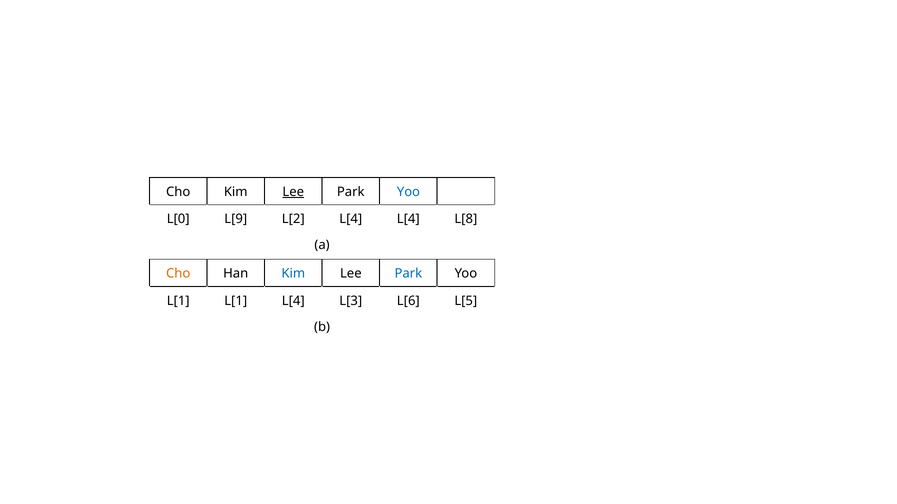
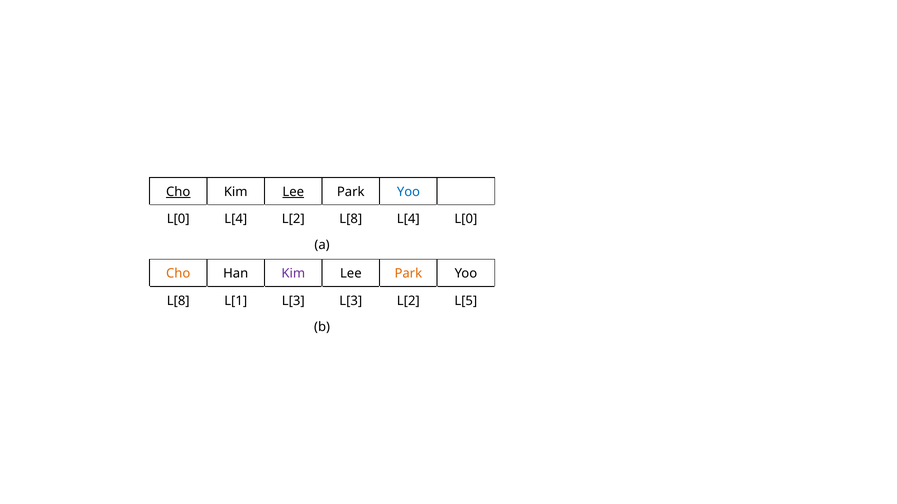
Cho at (178, 192) underline: none -> present
L[0 L[9: L[9 -> L[4
L[2 L[4: L[4 -> L[8
L[4 L[8: L[8 -> L[0
Kim at (293, 274) colour: blue -> purple
Park at (408, 274) colour: blue -> orange
L[1 at (178, 301): L[1 -> L[8
L[1 L[4: L[4 -> L[3
L[3 L[6: L[6 -> L[2
